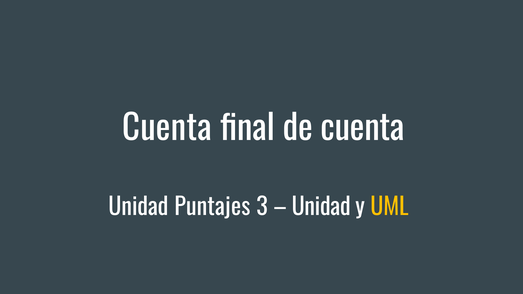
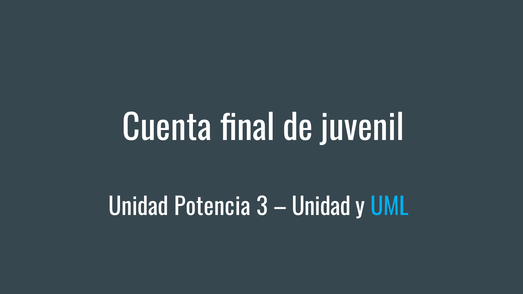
de cuenta: cuenta -> juvenil
Puntajes: Puntajes -> Potencia
UML colour: yellow -> light blue
